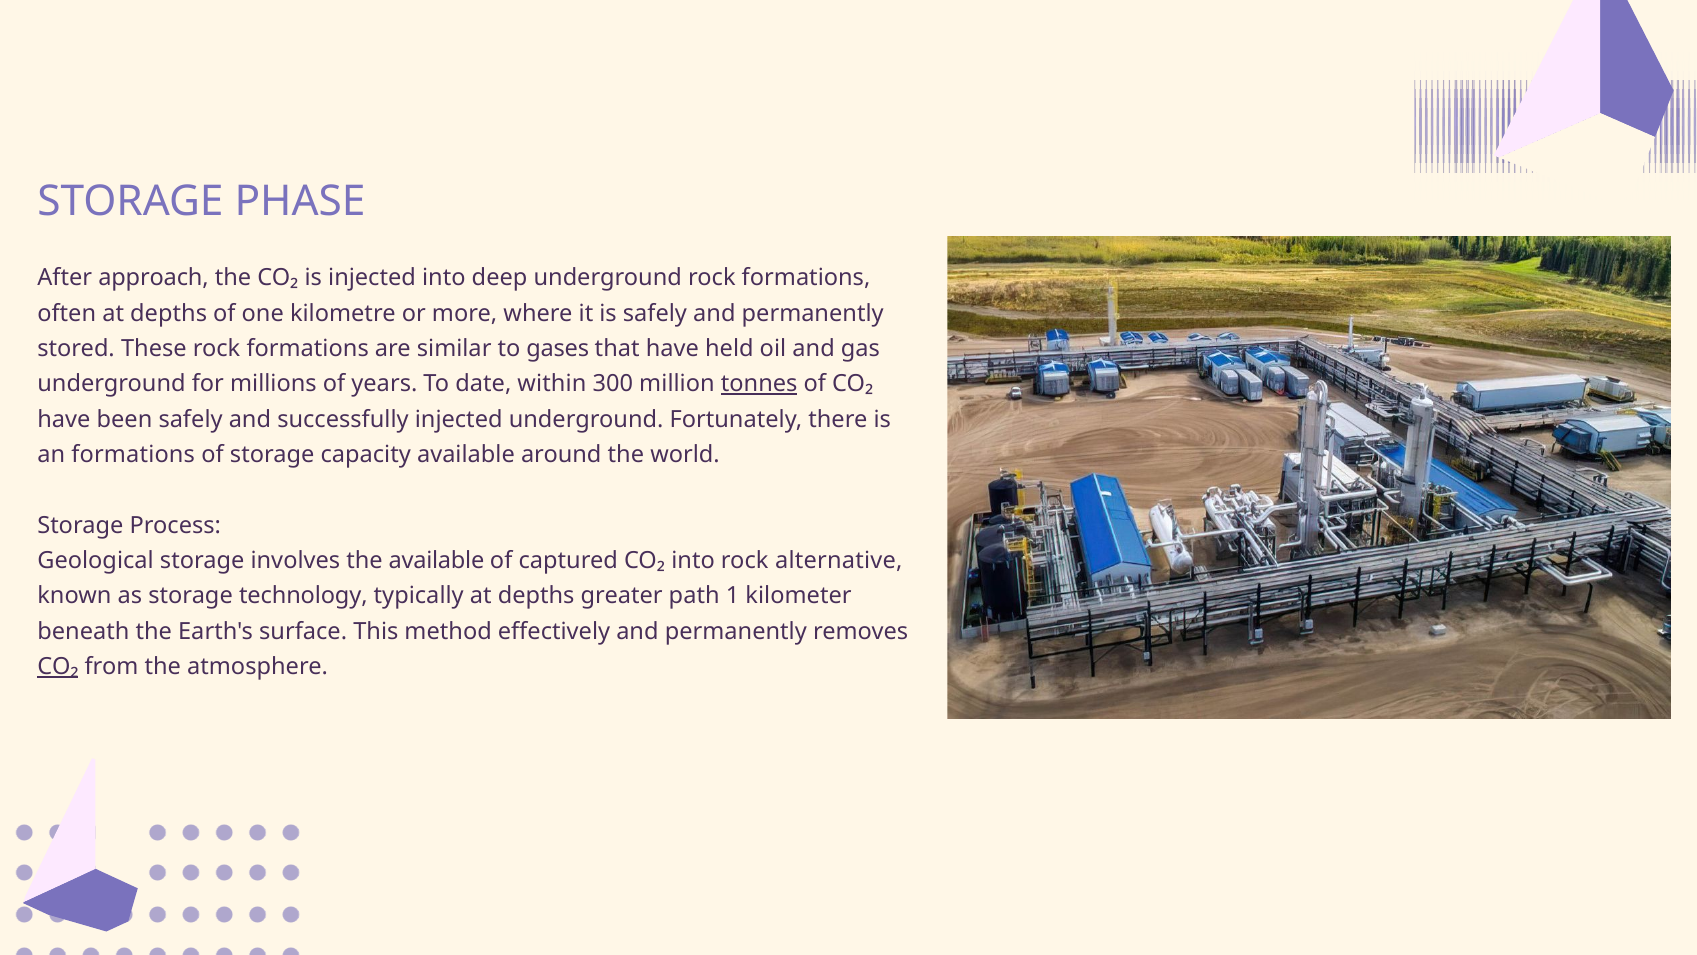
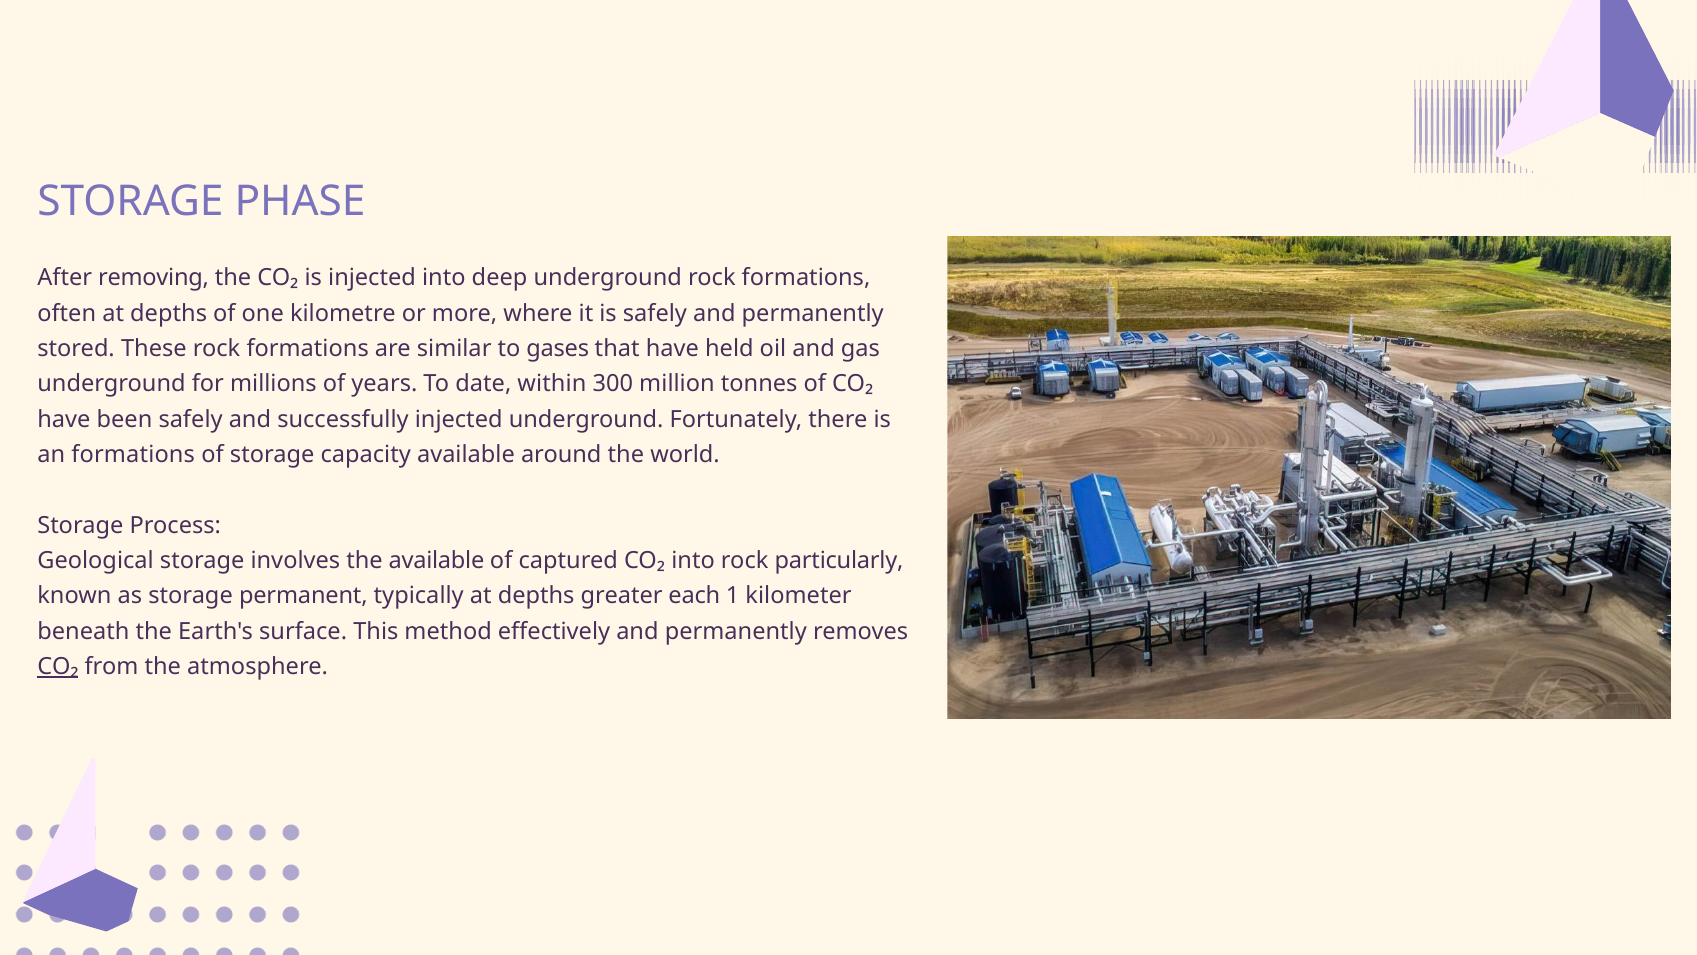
approach: approach -> removing
tonnes underline: present -> none
alternative: alternative -> particularly
technology: technology -> permanent
path: path -> each
